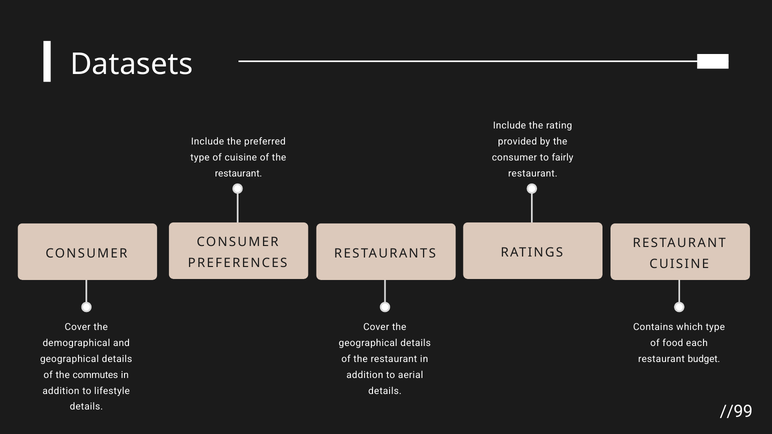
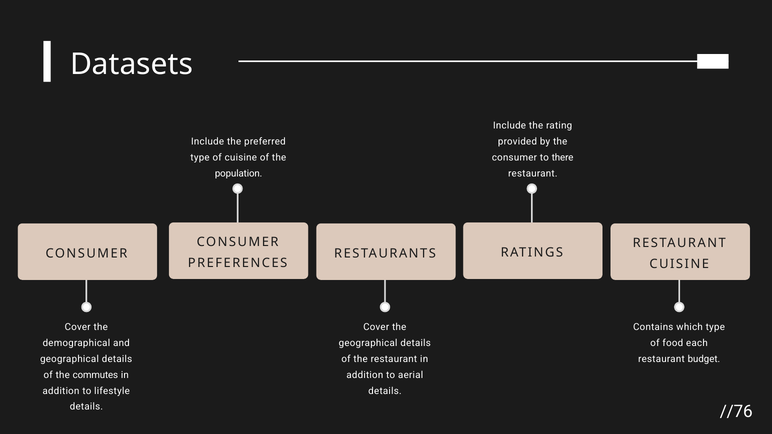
fairly: fairly -> there
restaurant at (239, 173): restaurant -> population
//99: //99 -> //76
